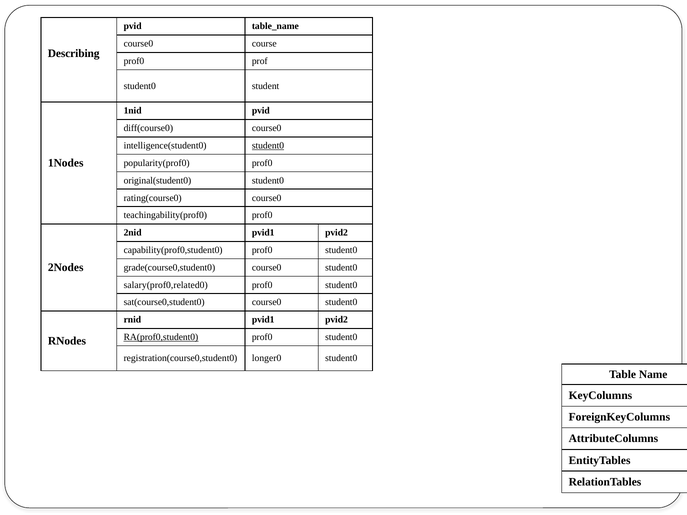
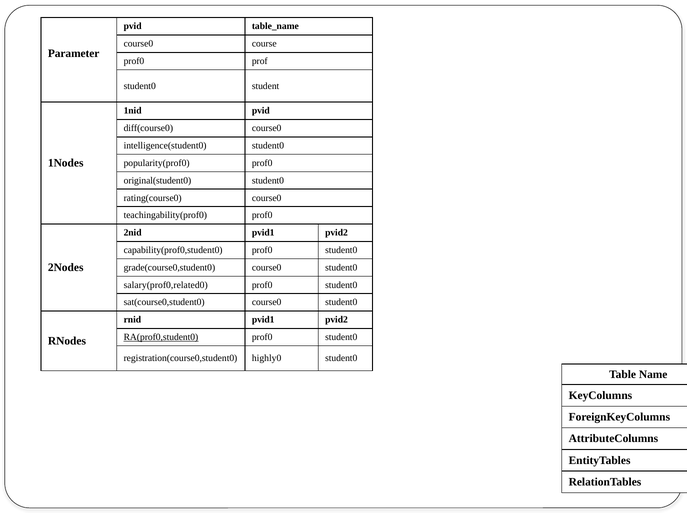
Describing: Describing -> Parameter
student0 at (268, 146) underline: present -> none
longer0: longer0 -> highly0
